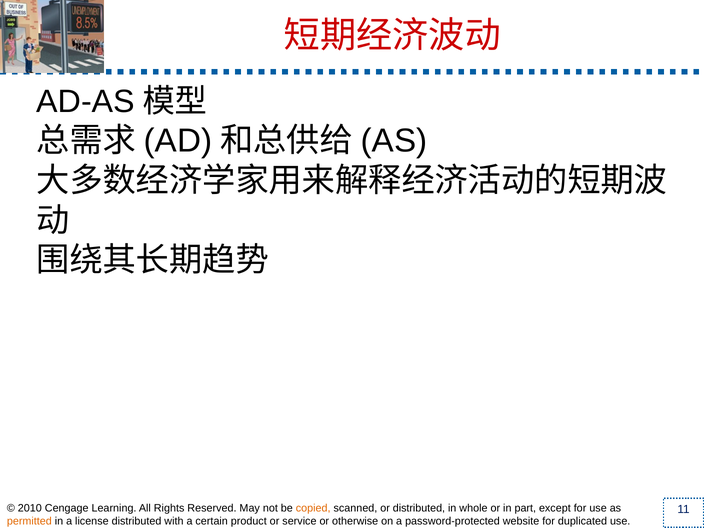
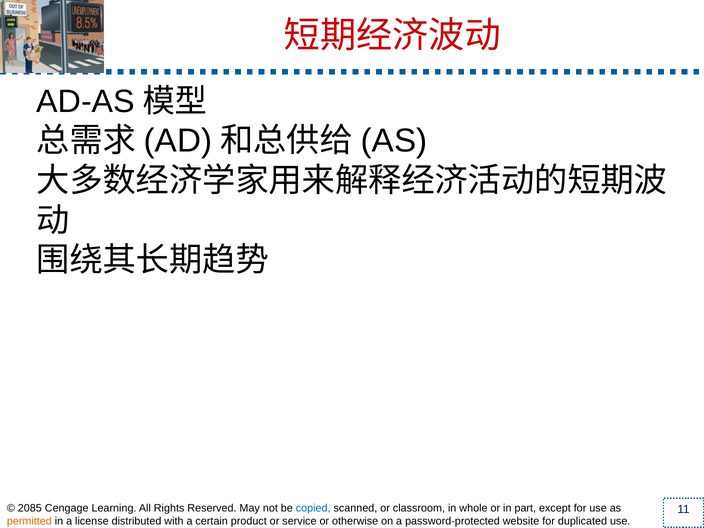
2010: 2010 -> 2085
copied colour: orange -> blue
or distributed: distributed -> classroom
